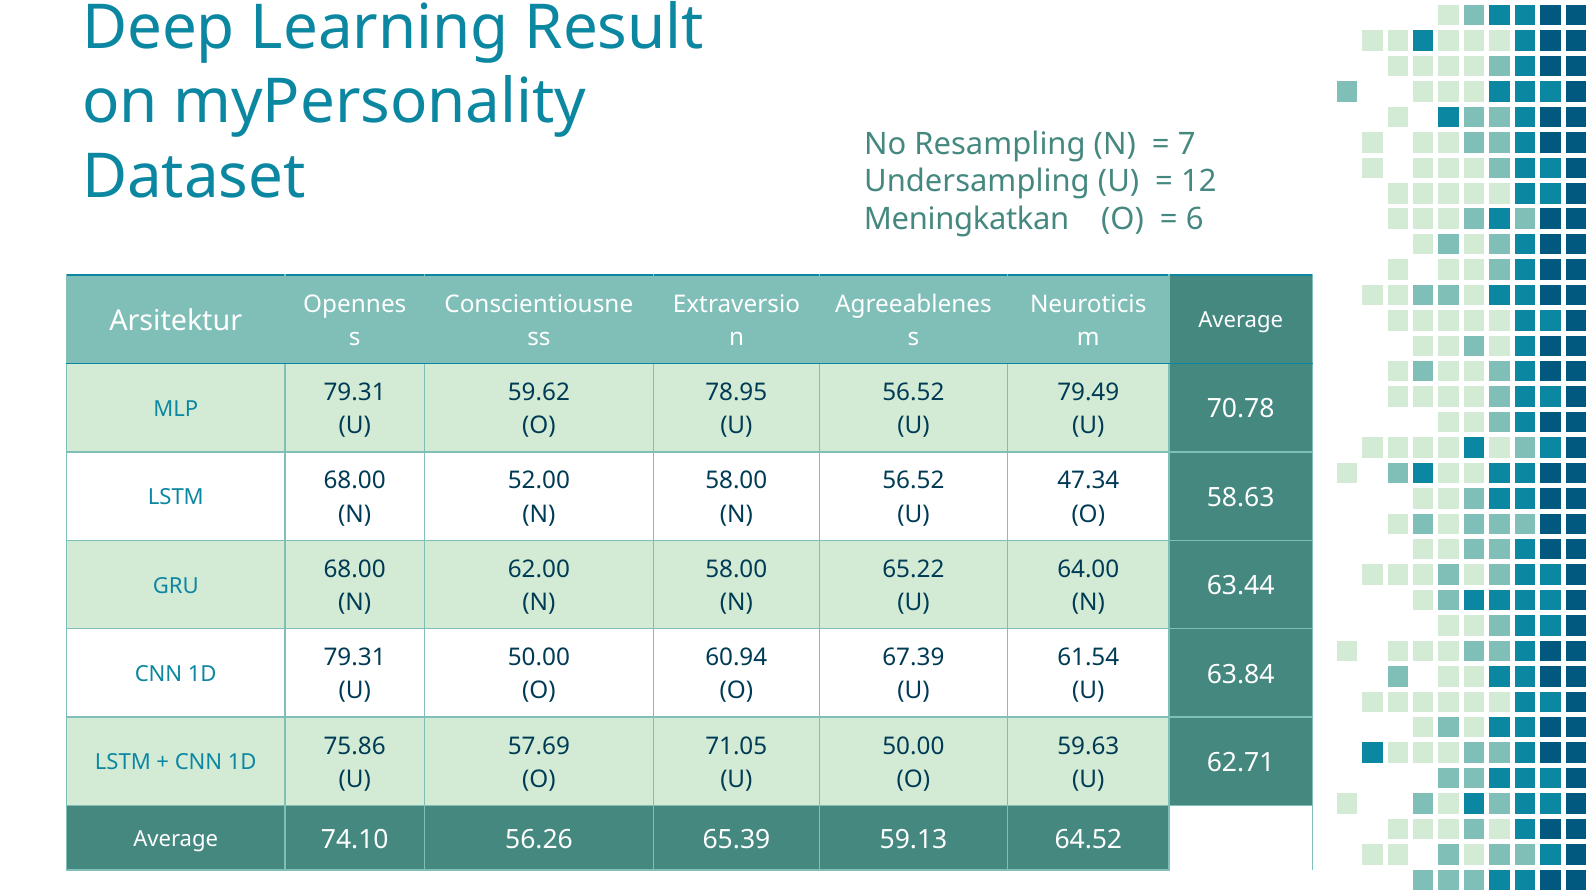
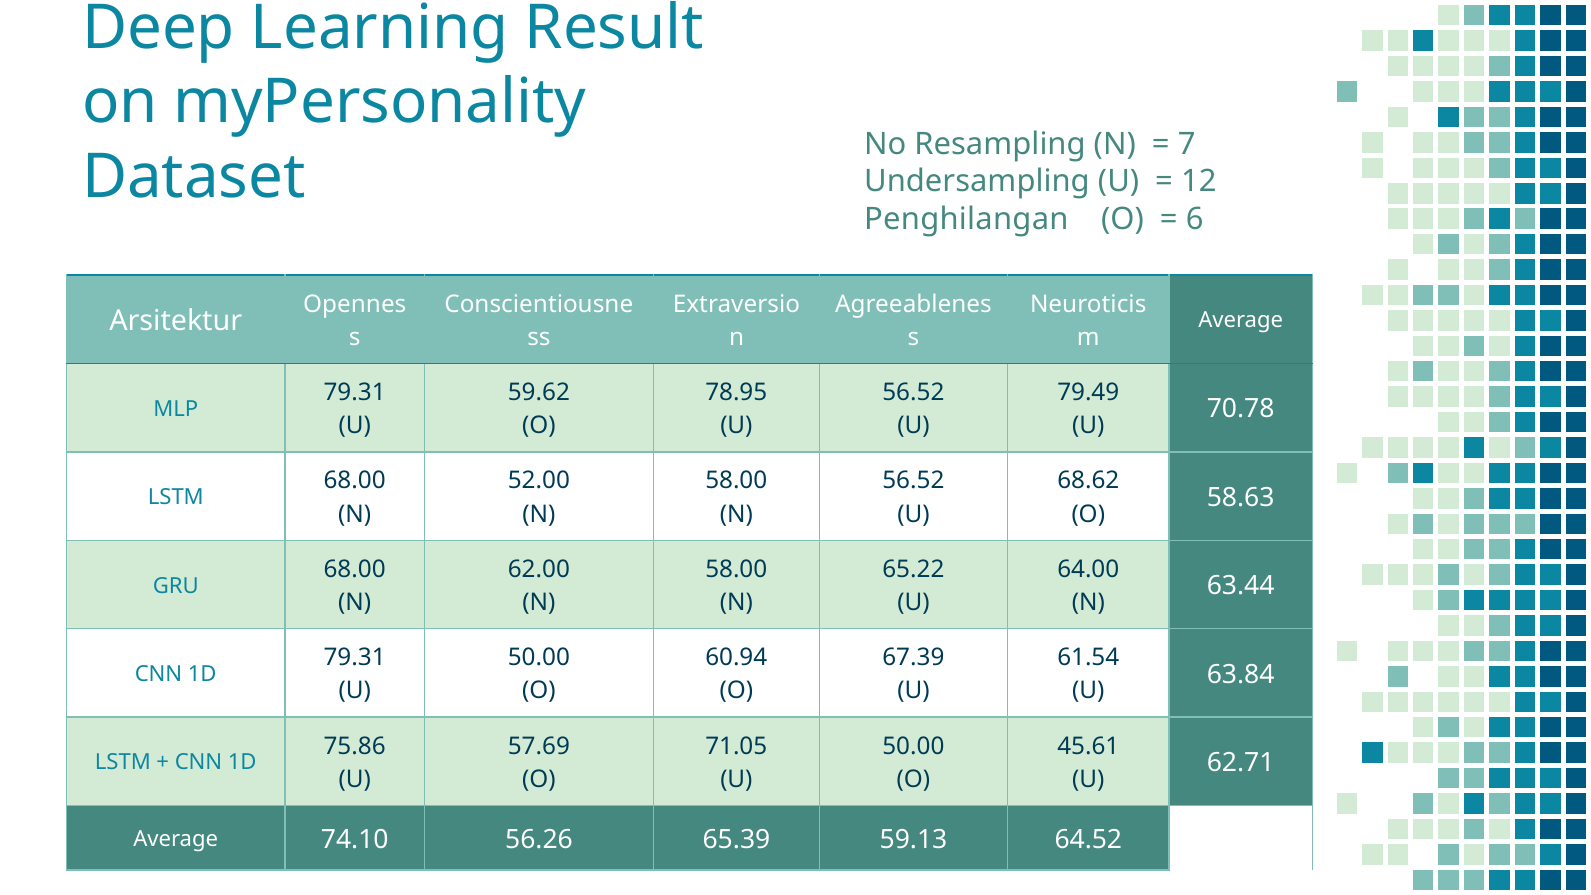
Meningkatkan: Meningkatkan -> Penghilangan
47.34: 47.34 -> 68.62
59.63: 59.63 -> 45.61
